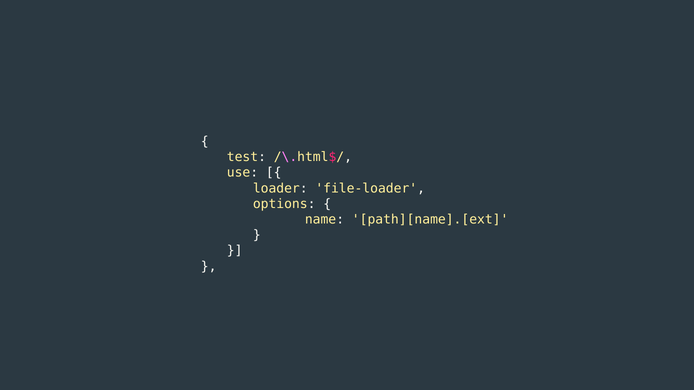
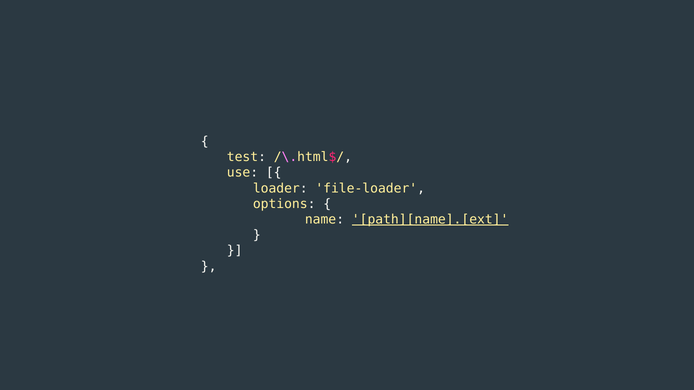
path][name].[ext underline: none -> present
